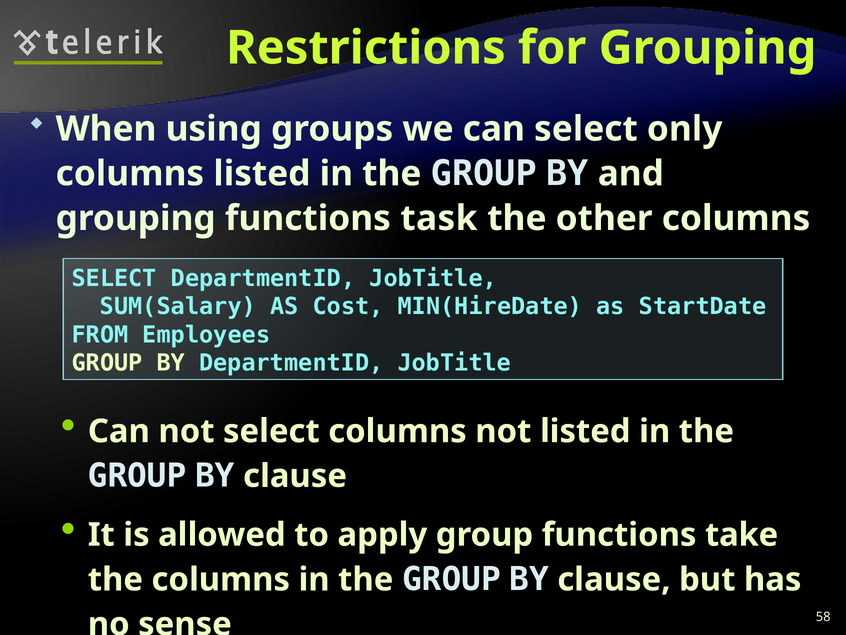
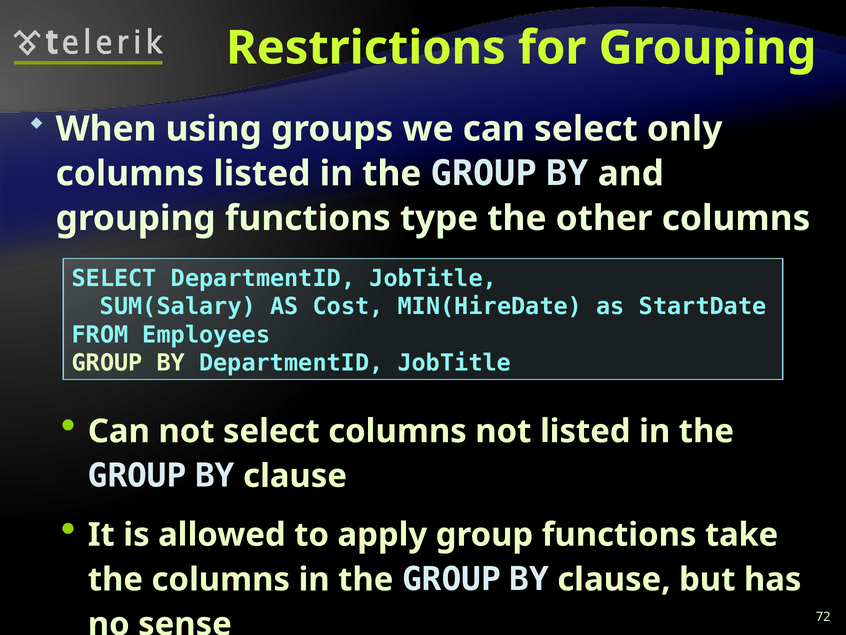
task: task -> type
58: 58 -> 72
